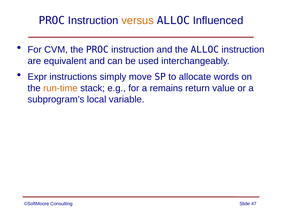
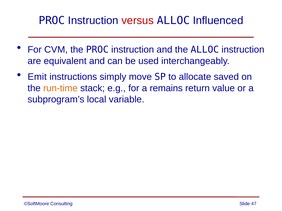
versus colour: orange -> red
Expr: Expr -> Emit
words: words -> saved
